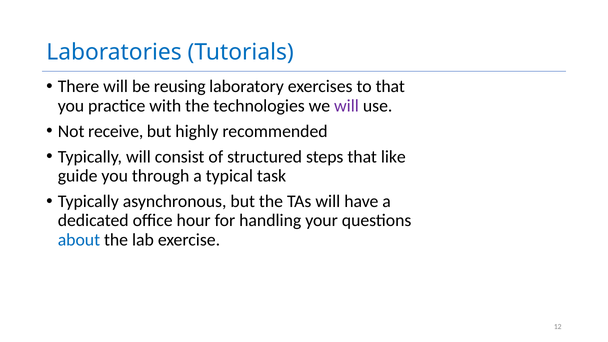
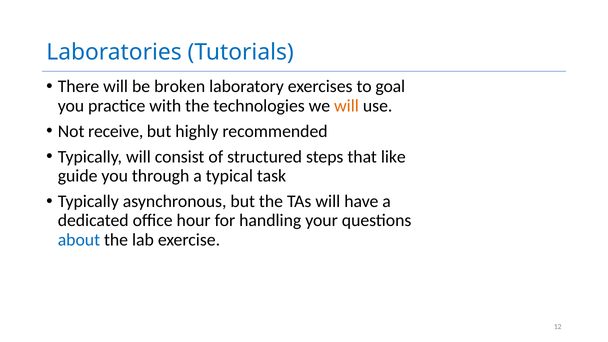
reusing: reusing -> broken
to that: that -> goal
will at (346, 106) colour: purple -> orange
